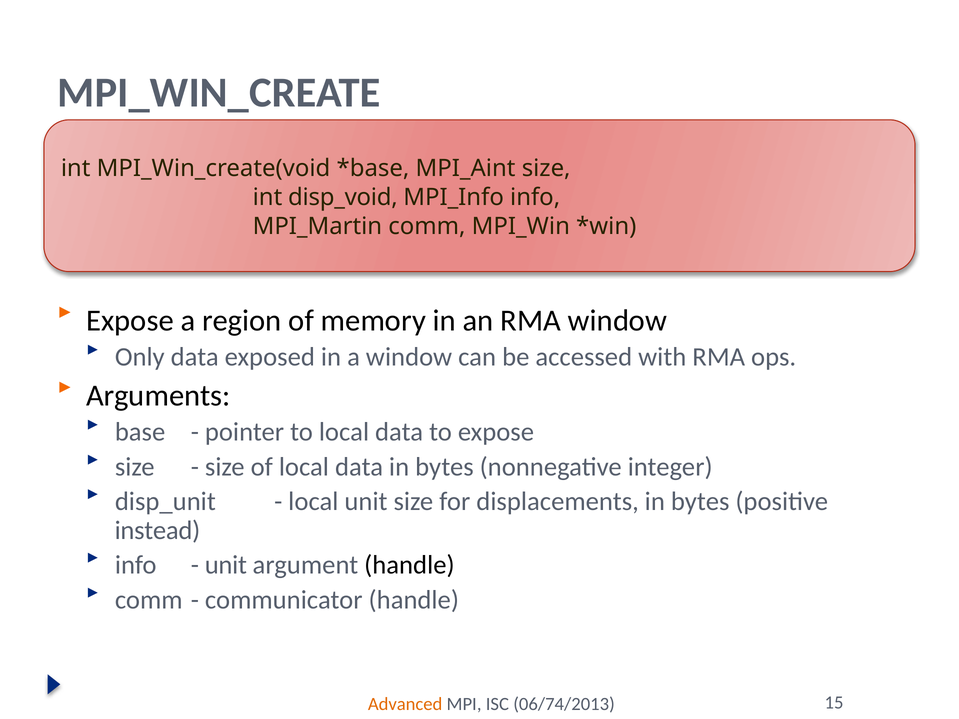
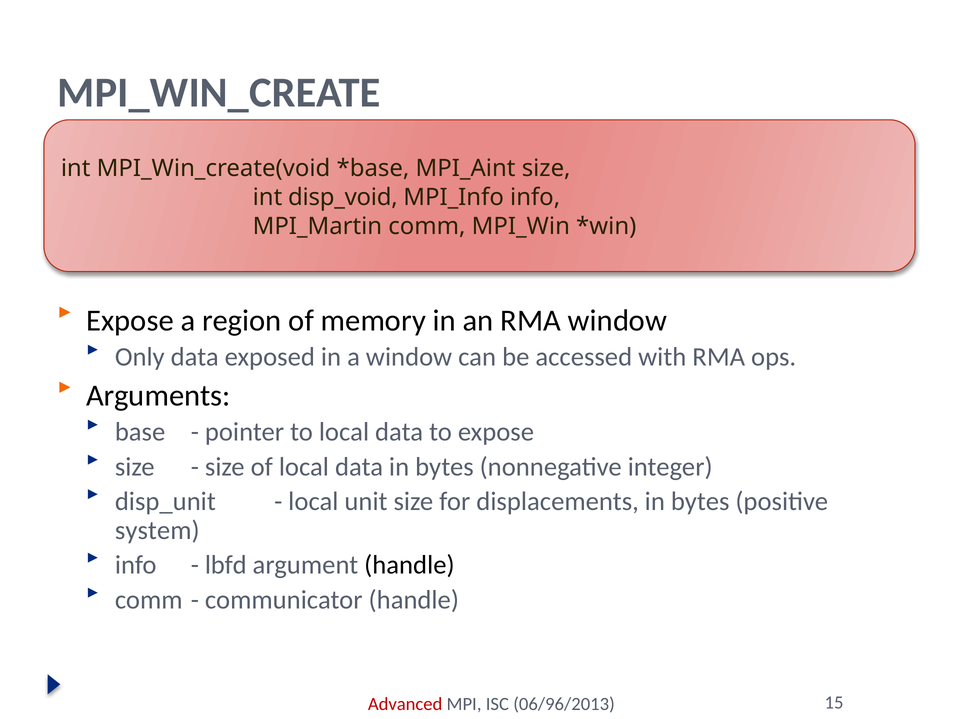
instead: instead -> system
unit at (226, 565): unit -> lbfd
Advanced colour: orange -> red
06/74/2013: 06/74/2013 -> 06/96/2013
